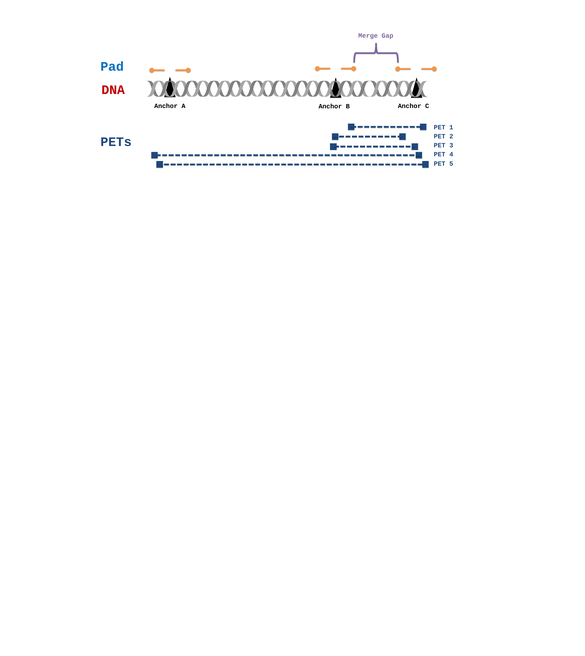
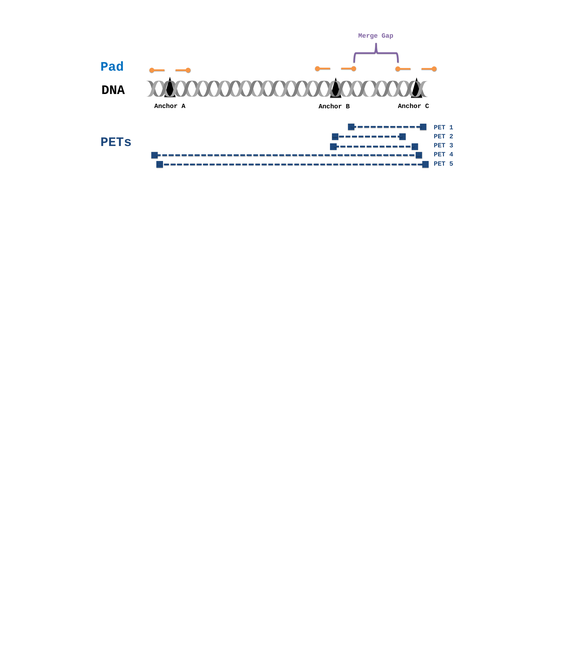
DNA colour: red -> black
